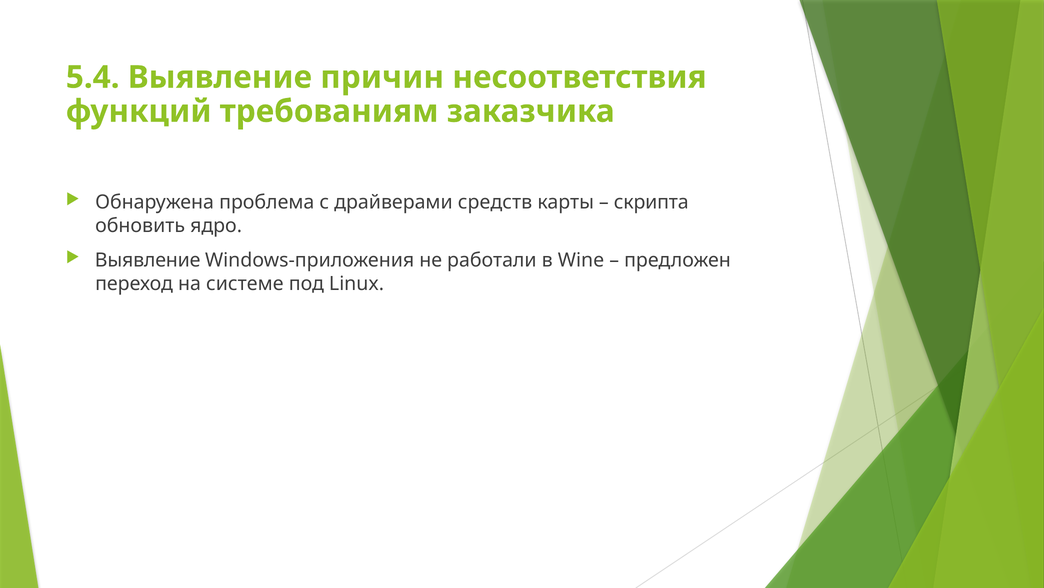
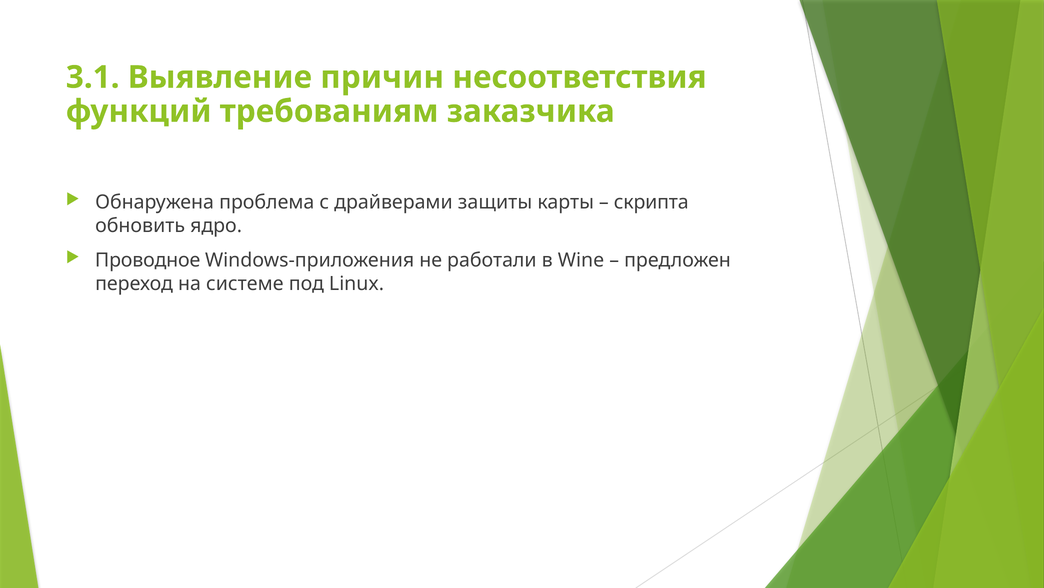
5.4: 5.4 -> 3.1
средств: средств -> защиты
Выявление at (148, 260): Выявление -> Проводное
